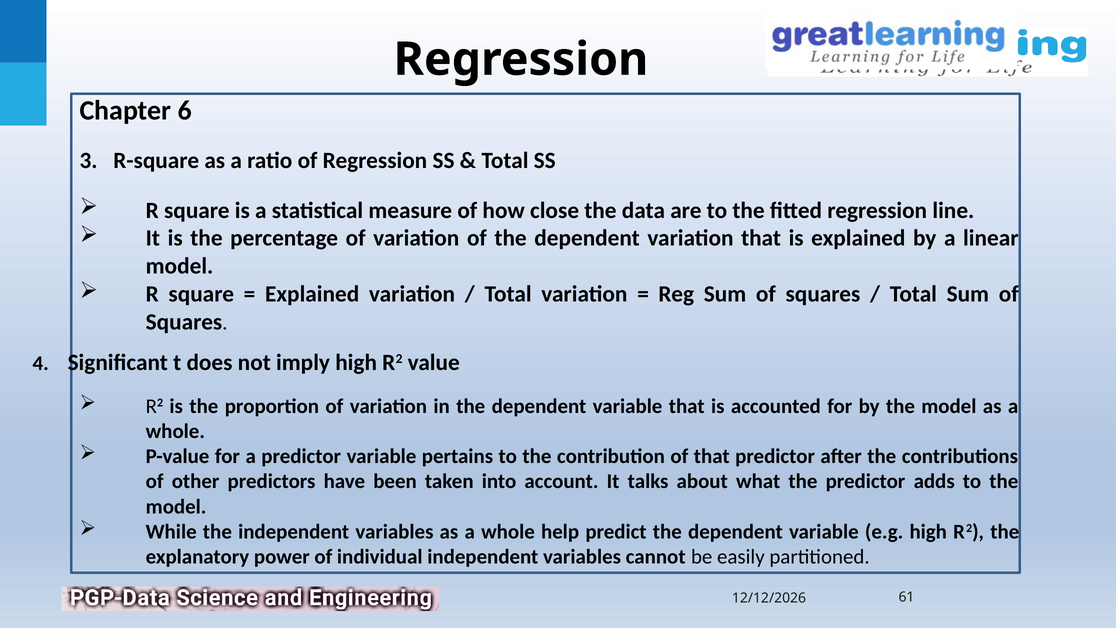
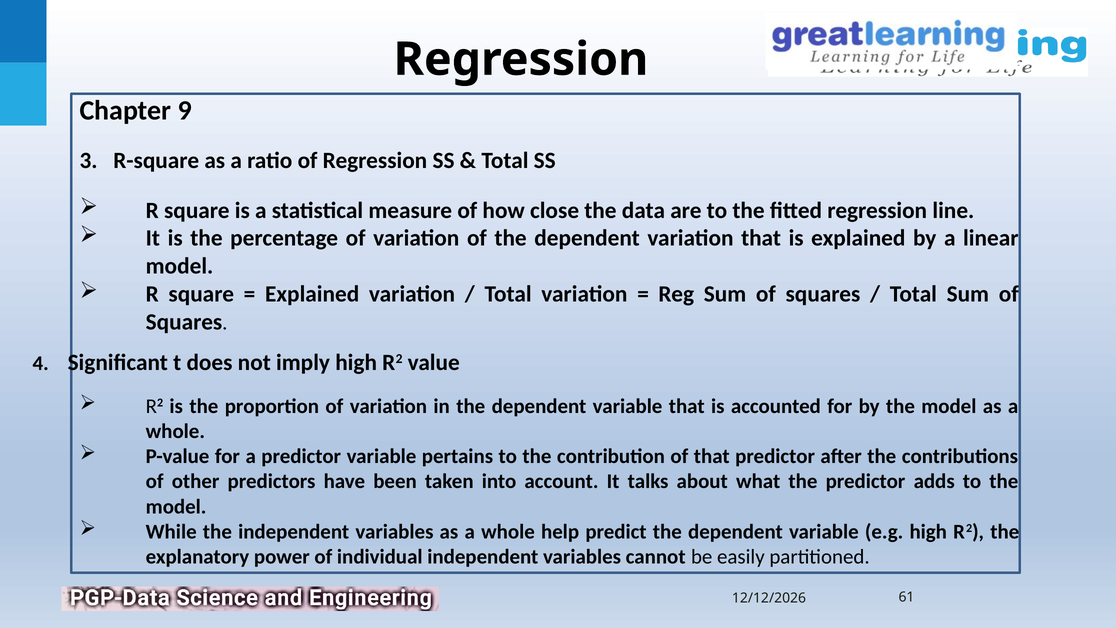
6: 6 -> 9
